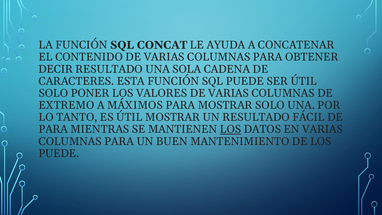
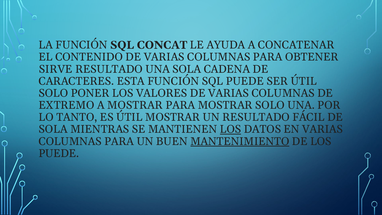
DECIR: DECIR -> SIRVE
A MÁXIMOS: MÁXIMOS -> MOSTRAR
PARA at (53, 129): PARA -> SOLA
MANTENIMIENTO underline: none -> present
